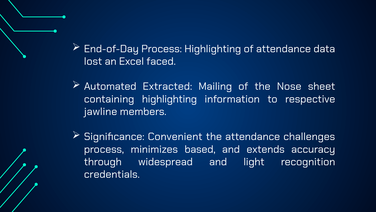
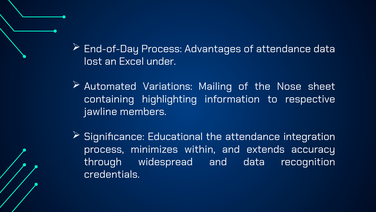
Process Highlighting: Highlighting -> Advantages
faced: faced -> under
Extracted: Extracted -> Variations
Convenient: Convenient -> Educational
challenges: challenges -> integration
based: based -> within
and light: light -> data
